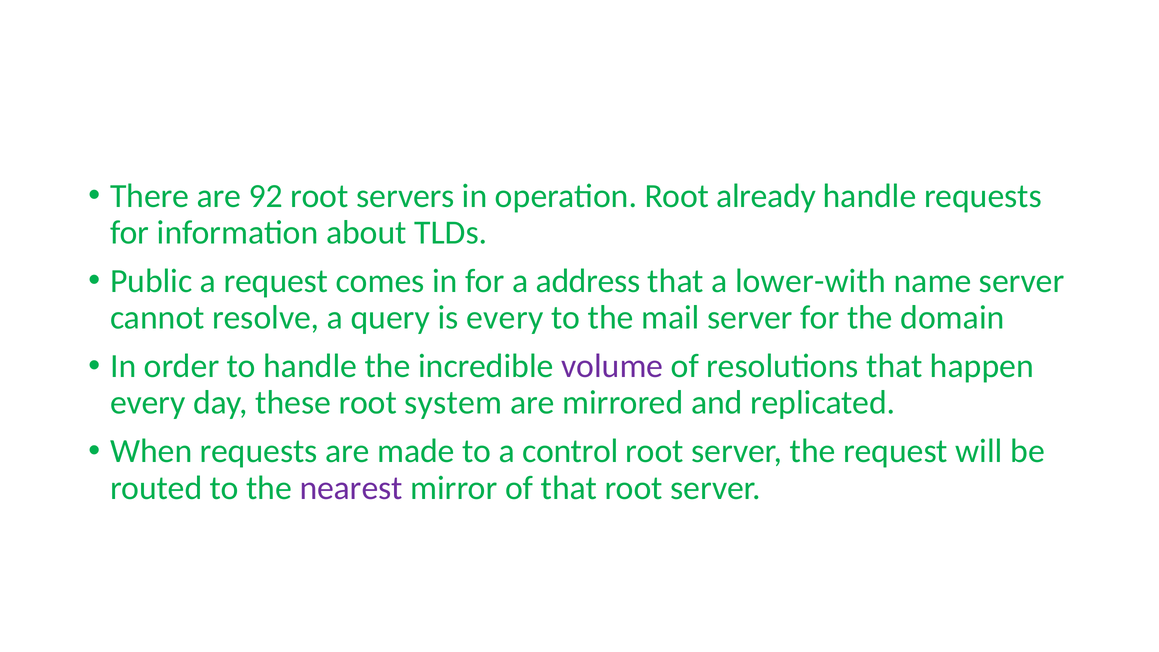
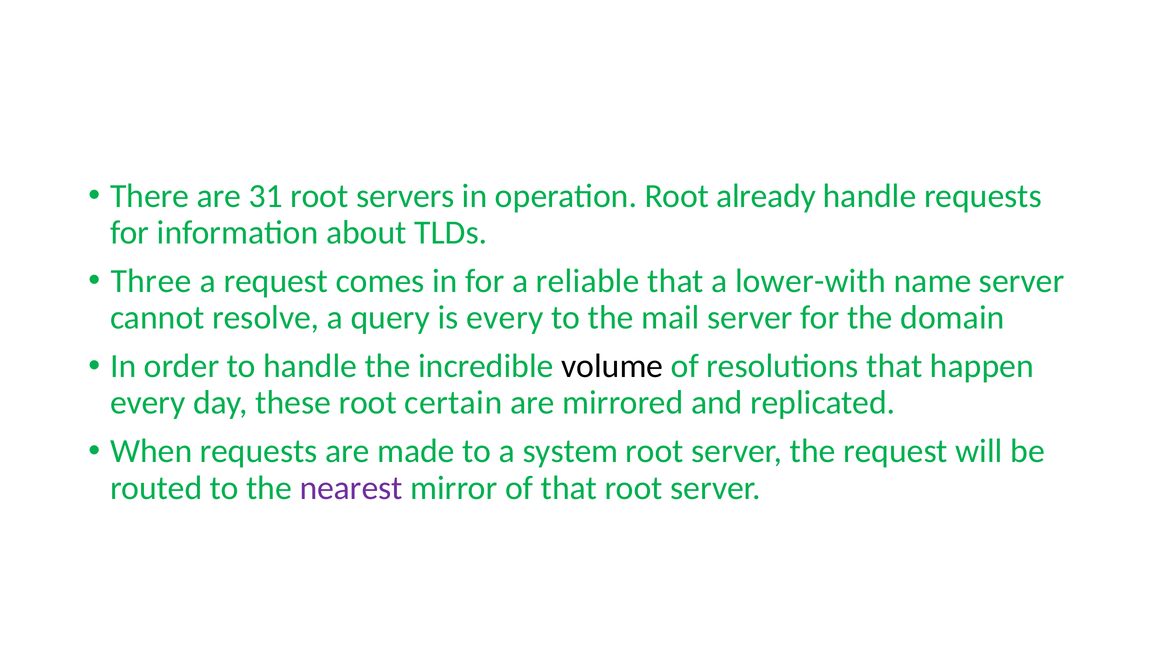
92: 92 -> 31
Public: Public -> Three
address: address -> reliable
volume colour: purple -> black
system: system -> certain
control: control -> system
